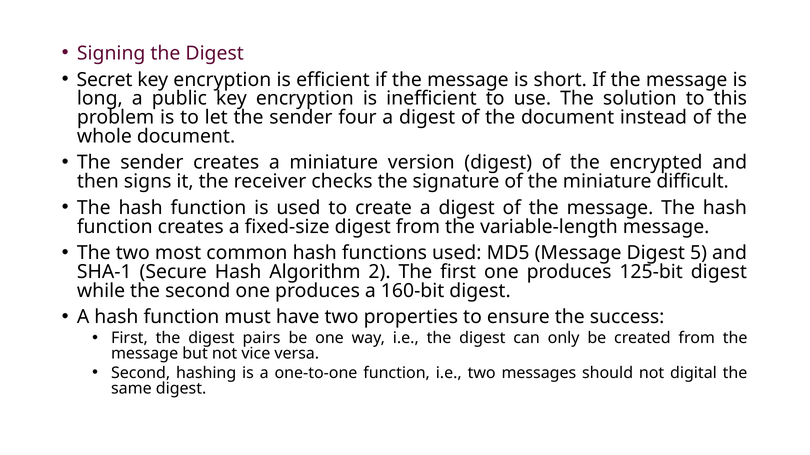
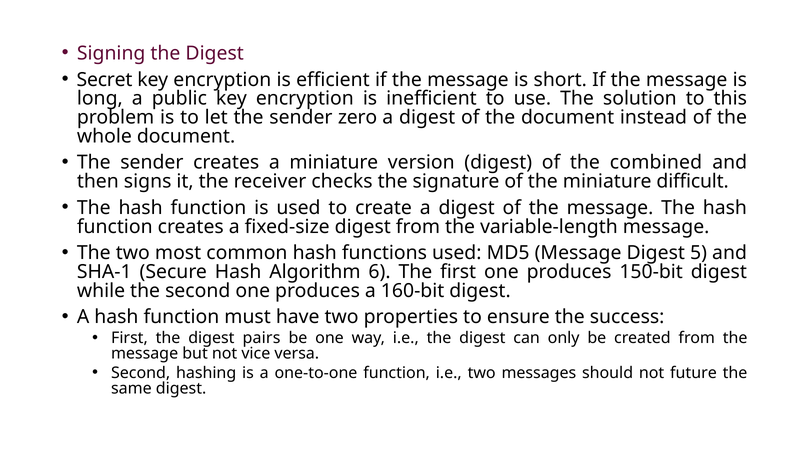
four: four -> zero
encrypted: encrypted -> combined
2: 2 -> 6
125-bit: 125-bit -> 150-bit
digital: digital -> future
